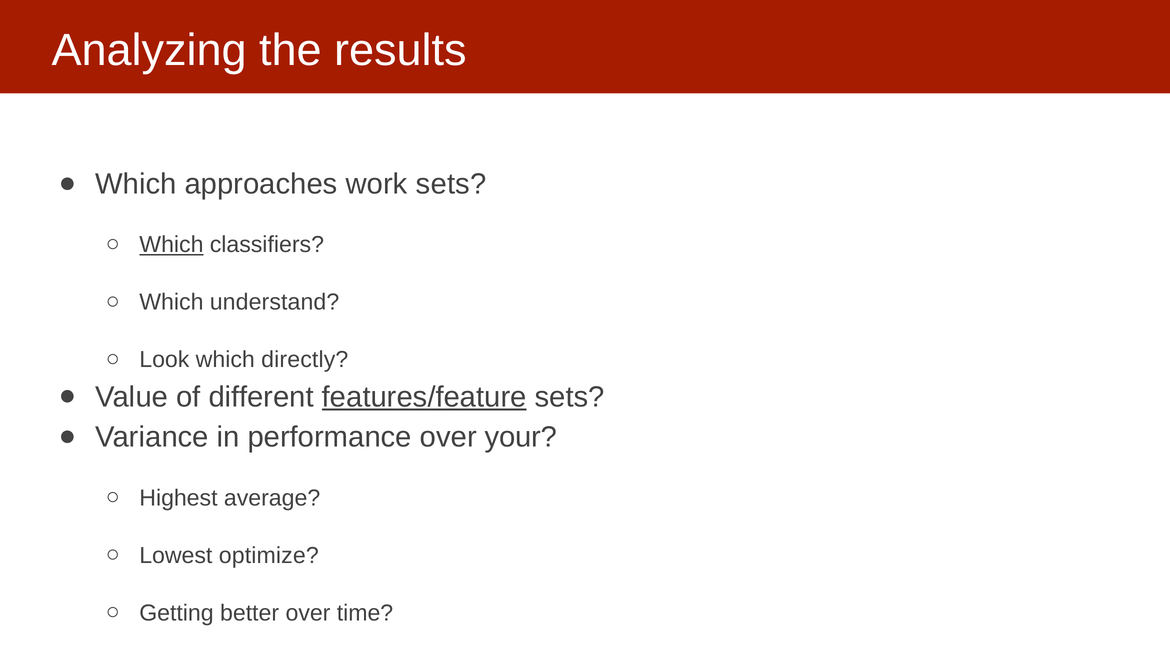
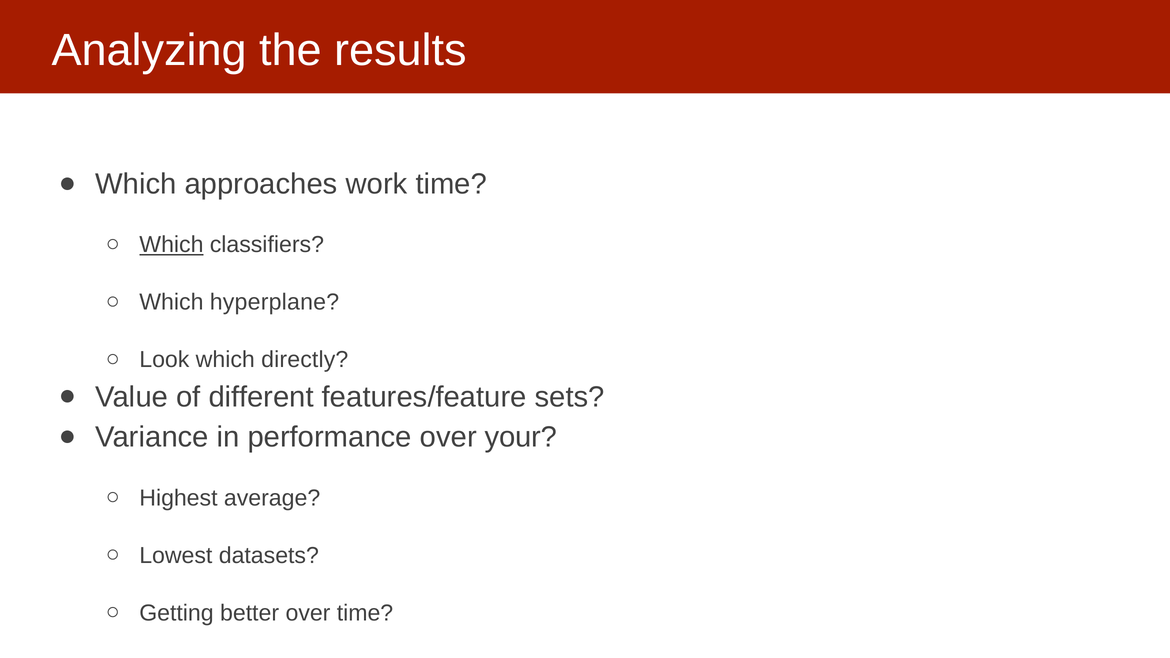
work sets: sets -> time
understand: understand -> hyperplane
features/feature underline: present -> none
optimize: optimize -> datasets
